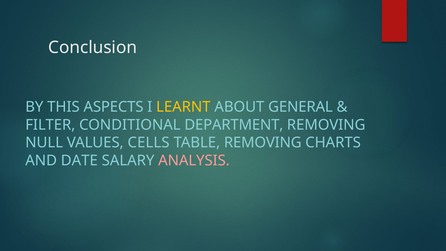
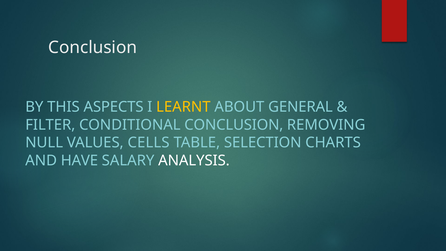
CONDITIONAL DEPARTMENT: DEPARTMENT -> CONCLUSION
TABLE REMOVING: REMOVING -> SELECTION
DATE: DATE -> HAVE
ANALYSIS colour: pink -> white
